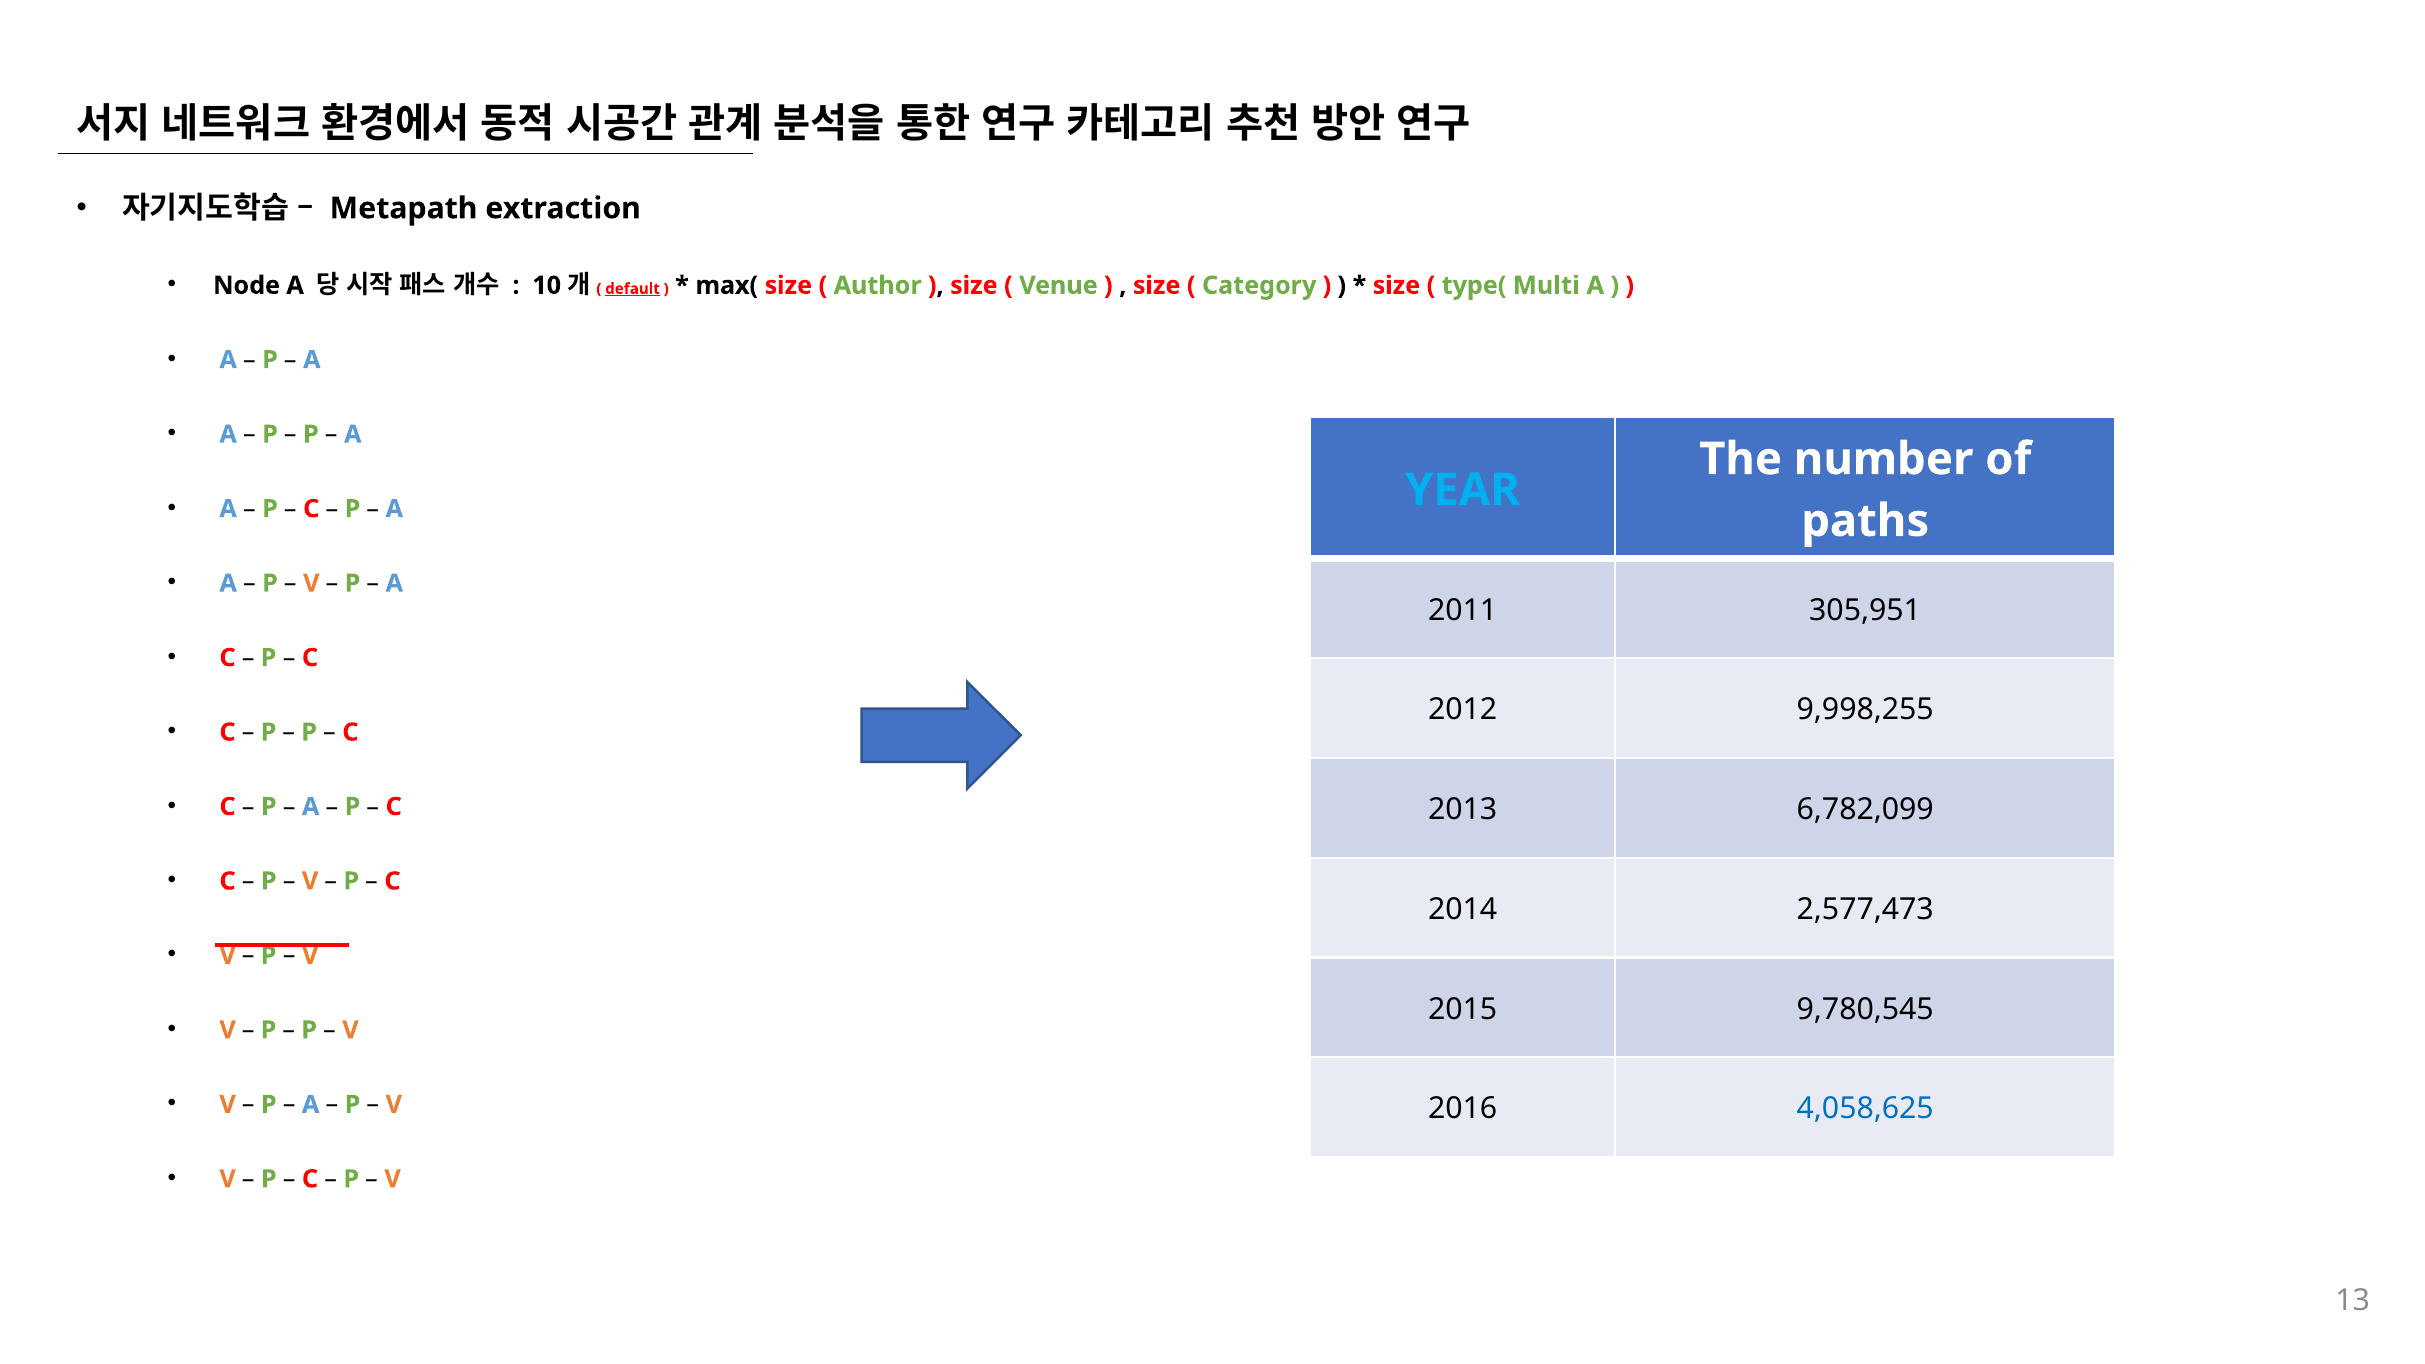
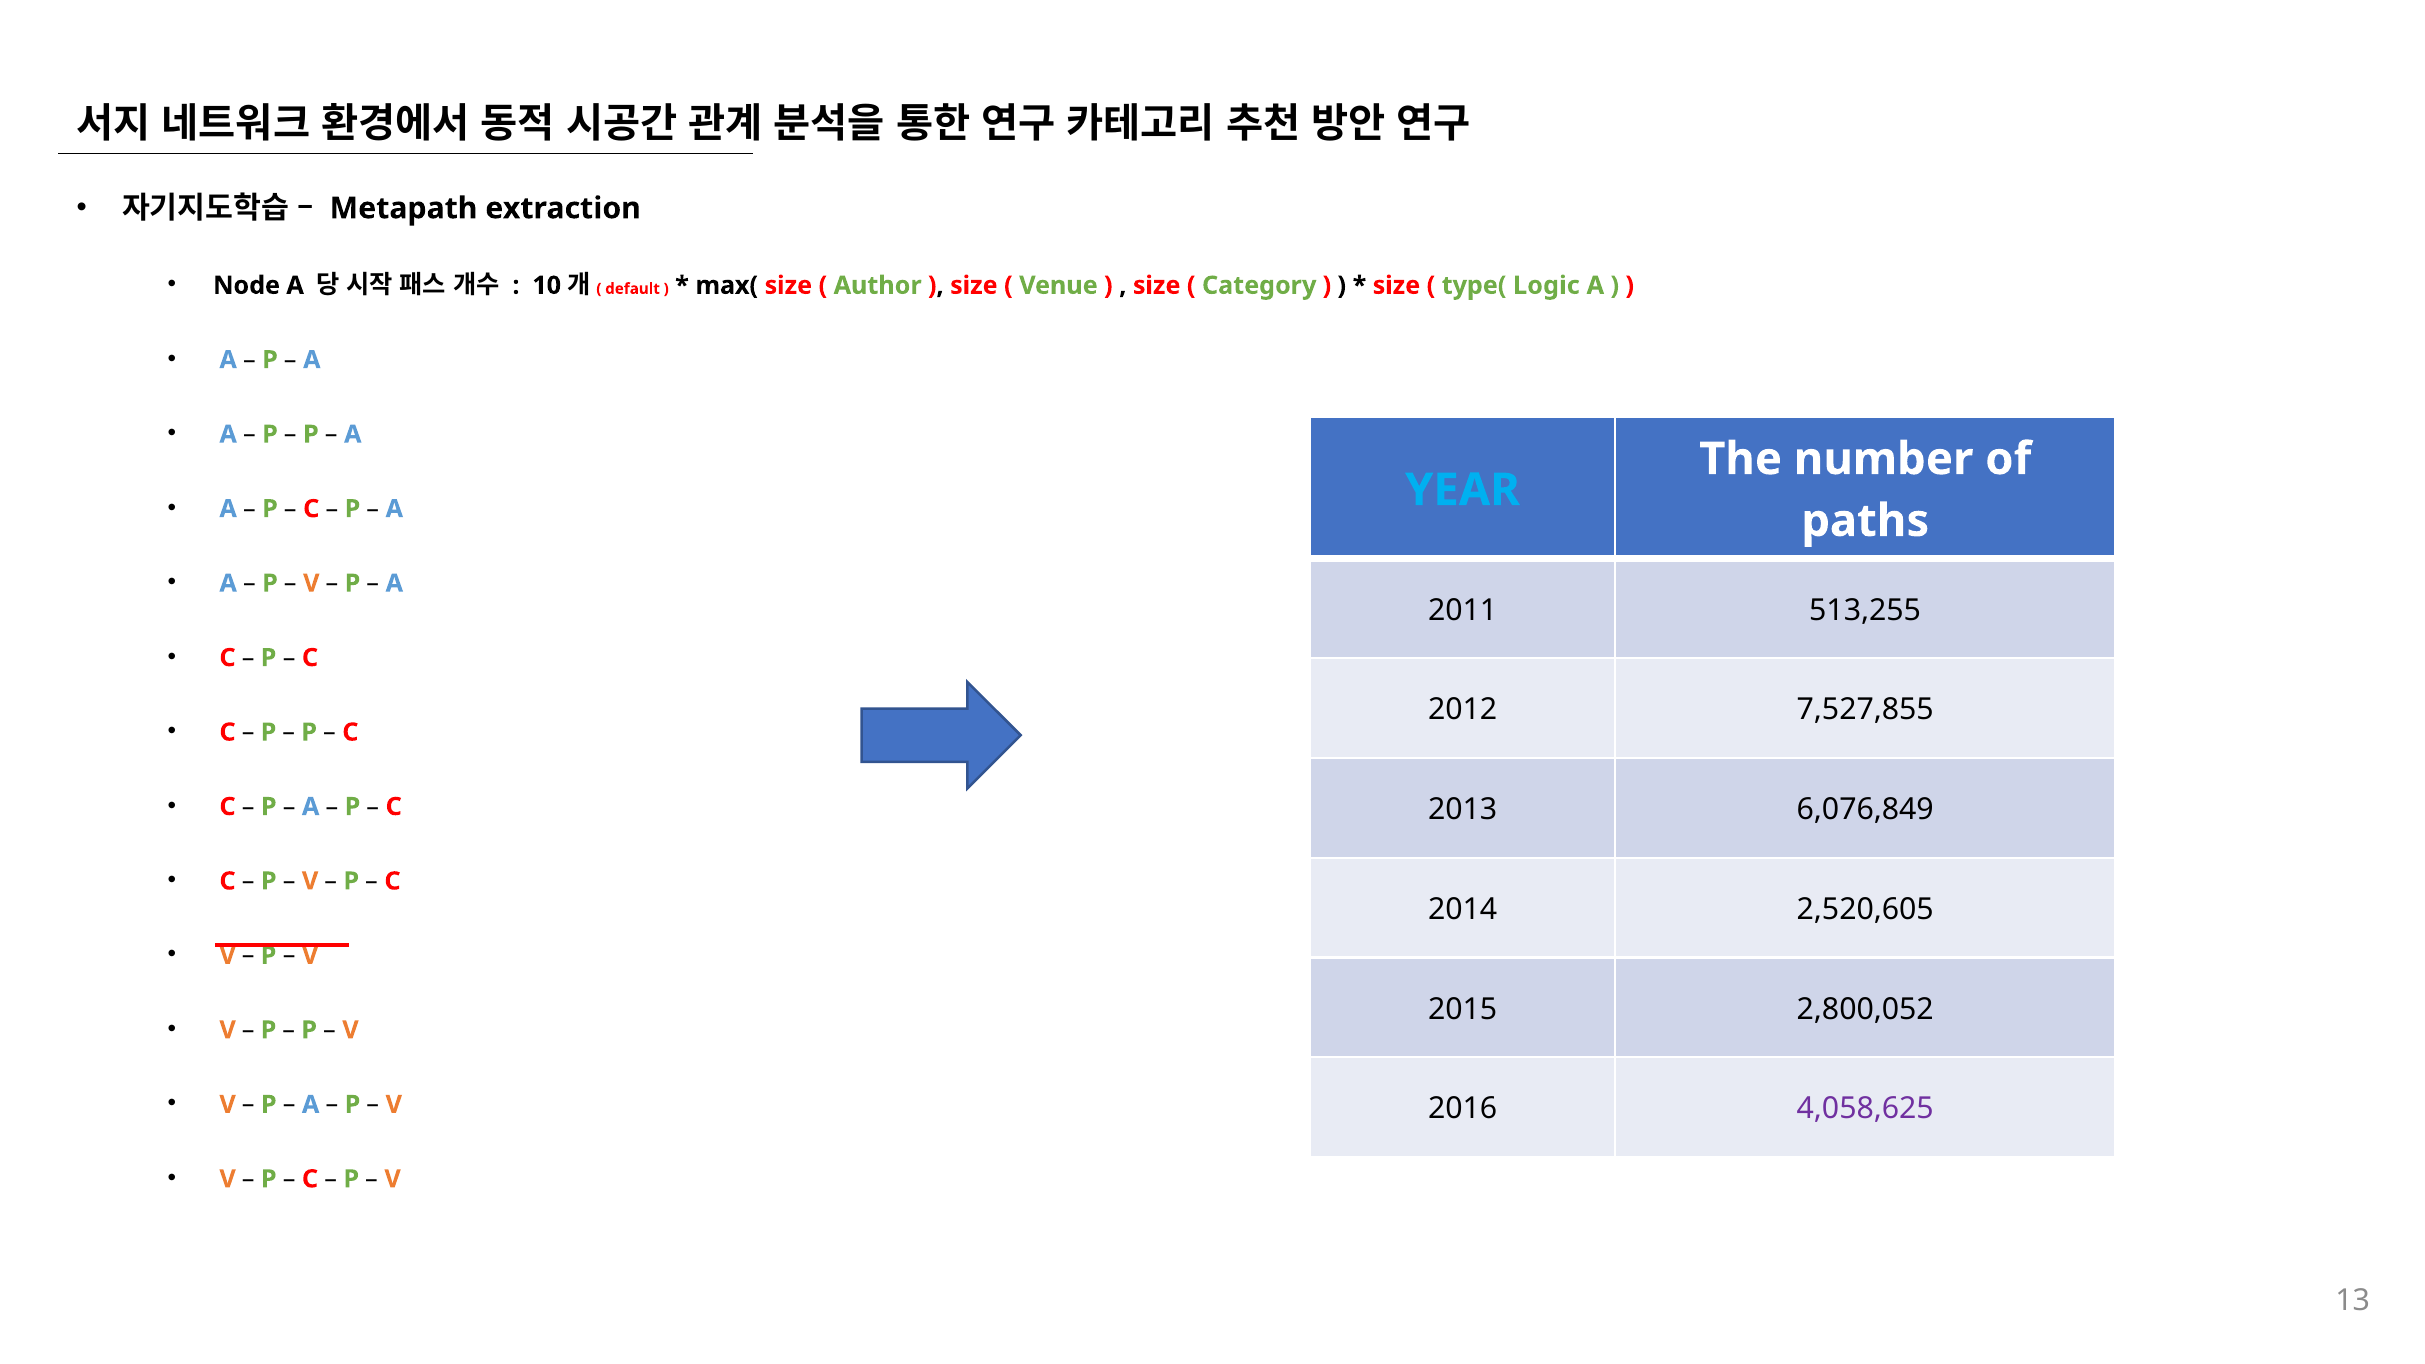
default underline: present -> none
Multi: Multi -> Logic
305,951: 305,951 -> 513,255
9,998,255: 9,998,255 -> 7,527,855
6,782,099: 6,782,099 -> 6,076,849
2,577,473: 2,577,473 -> 2,520,605
9,780,545: 9,780,545 -> 2,800,052
4,058,625 colour: blue -> purple
